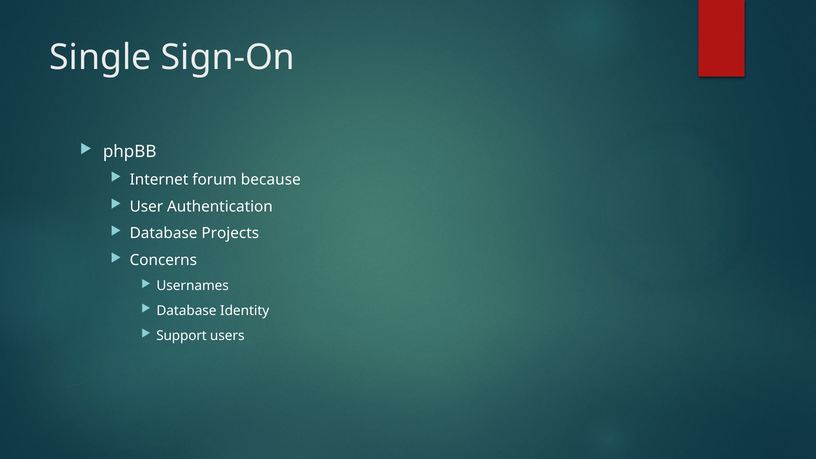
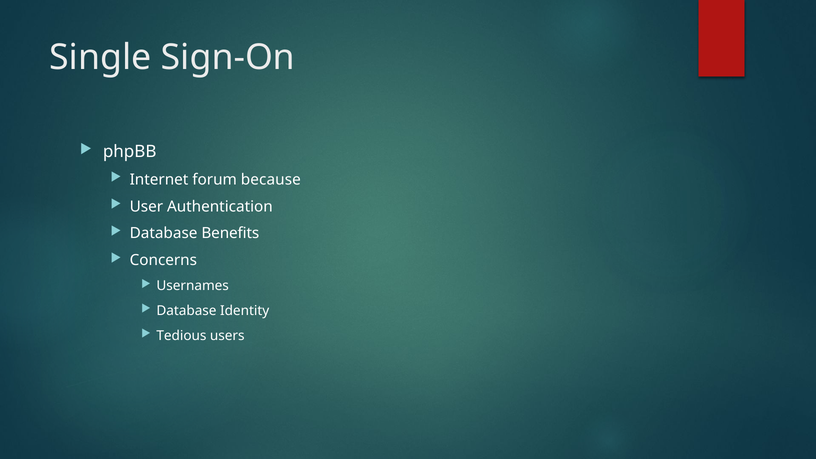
Projects: Projects -> Benefits
Support: Support -> Tedious
